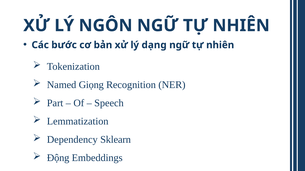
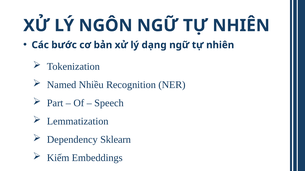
Giọng: Giọng -> Nhiều
Động: Động -> Kiếm
